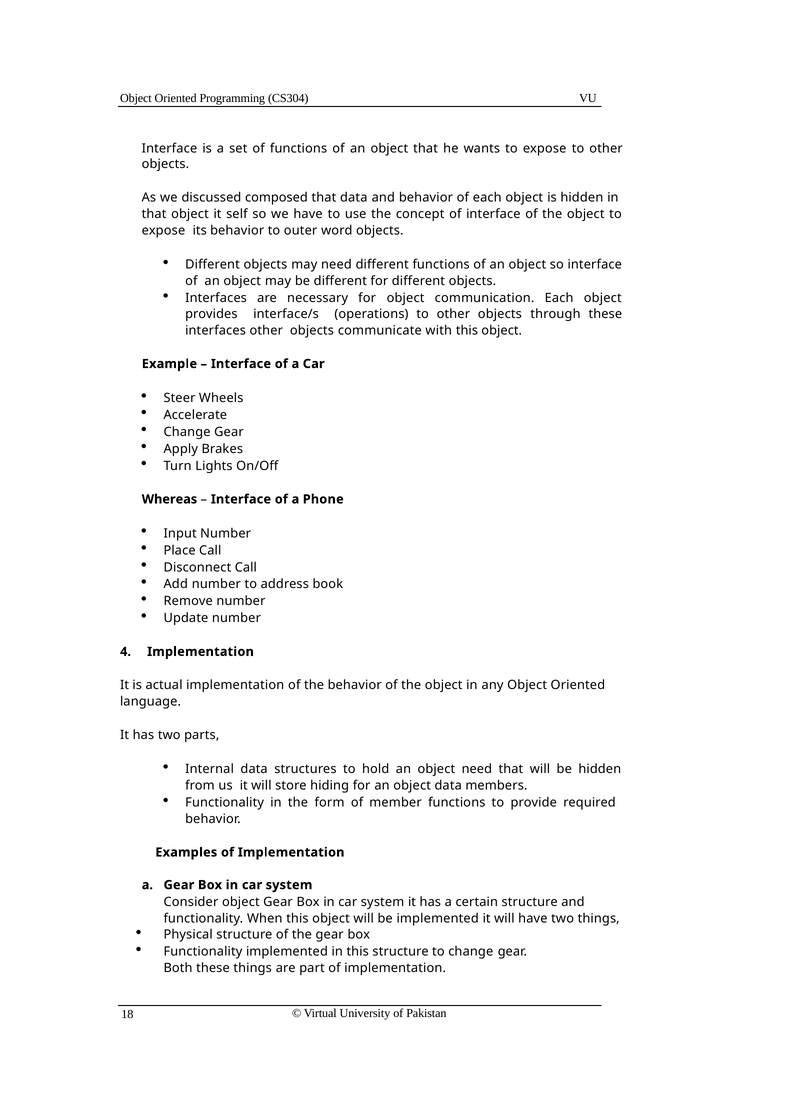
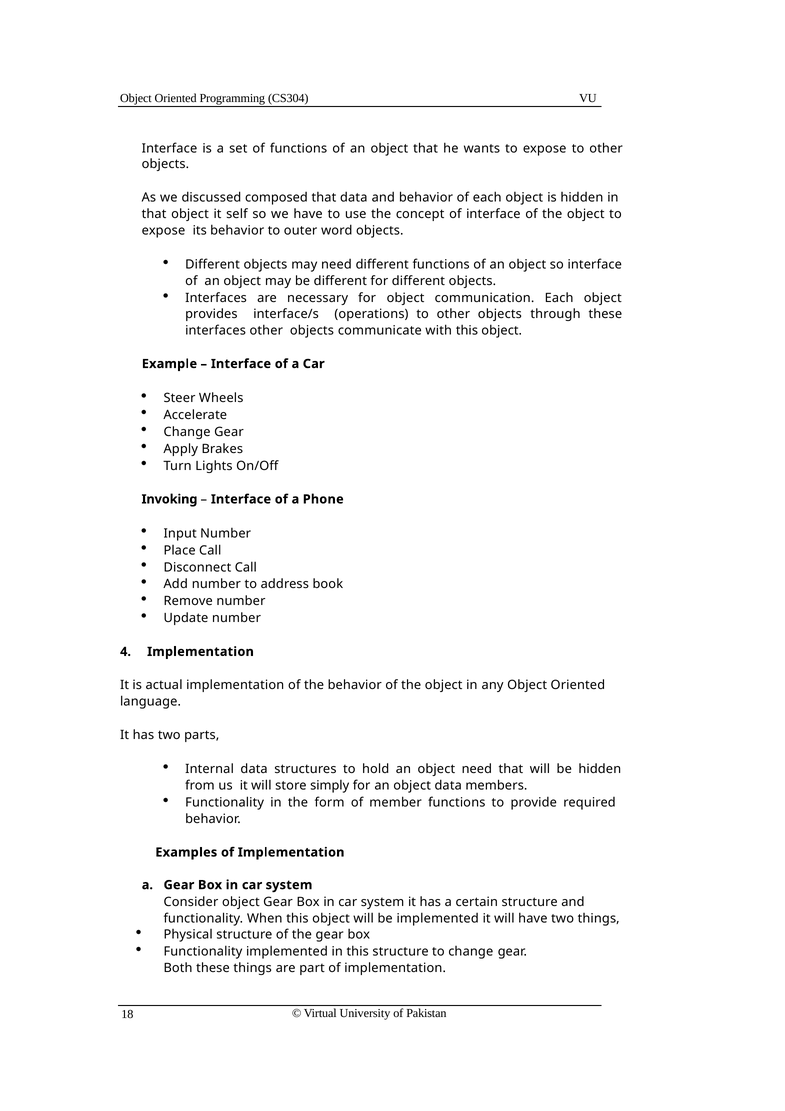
Whereas: Whereas -> Invoking
hiding: hiding -> simply
